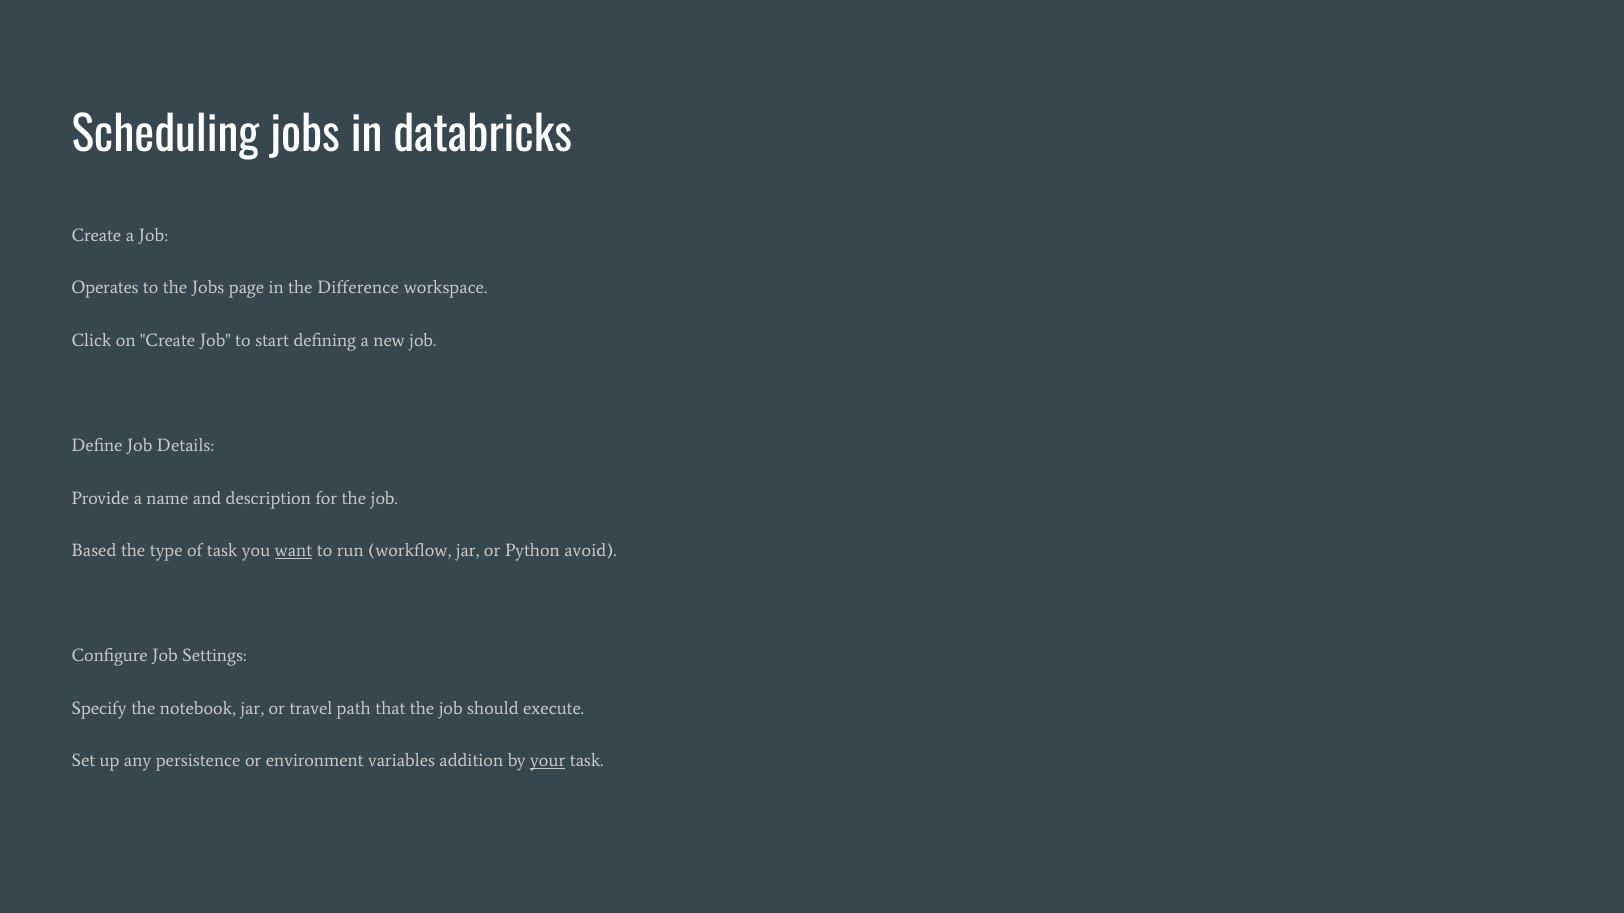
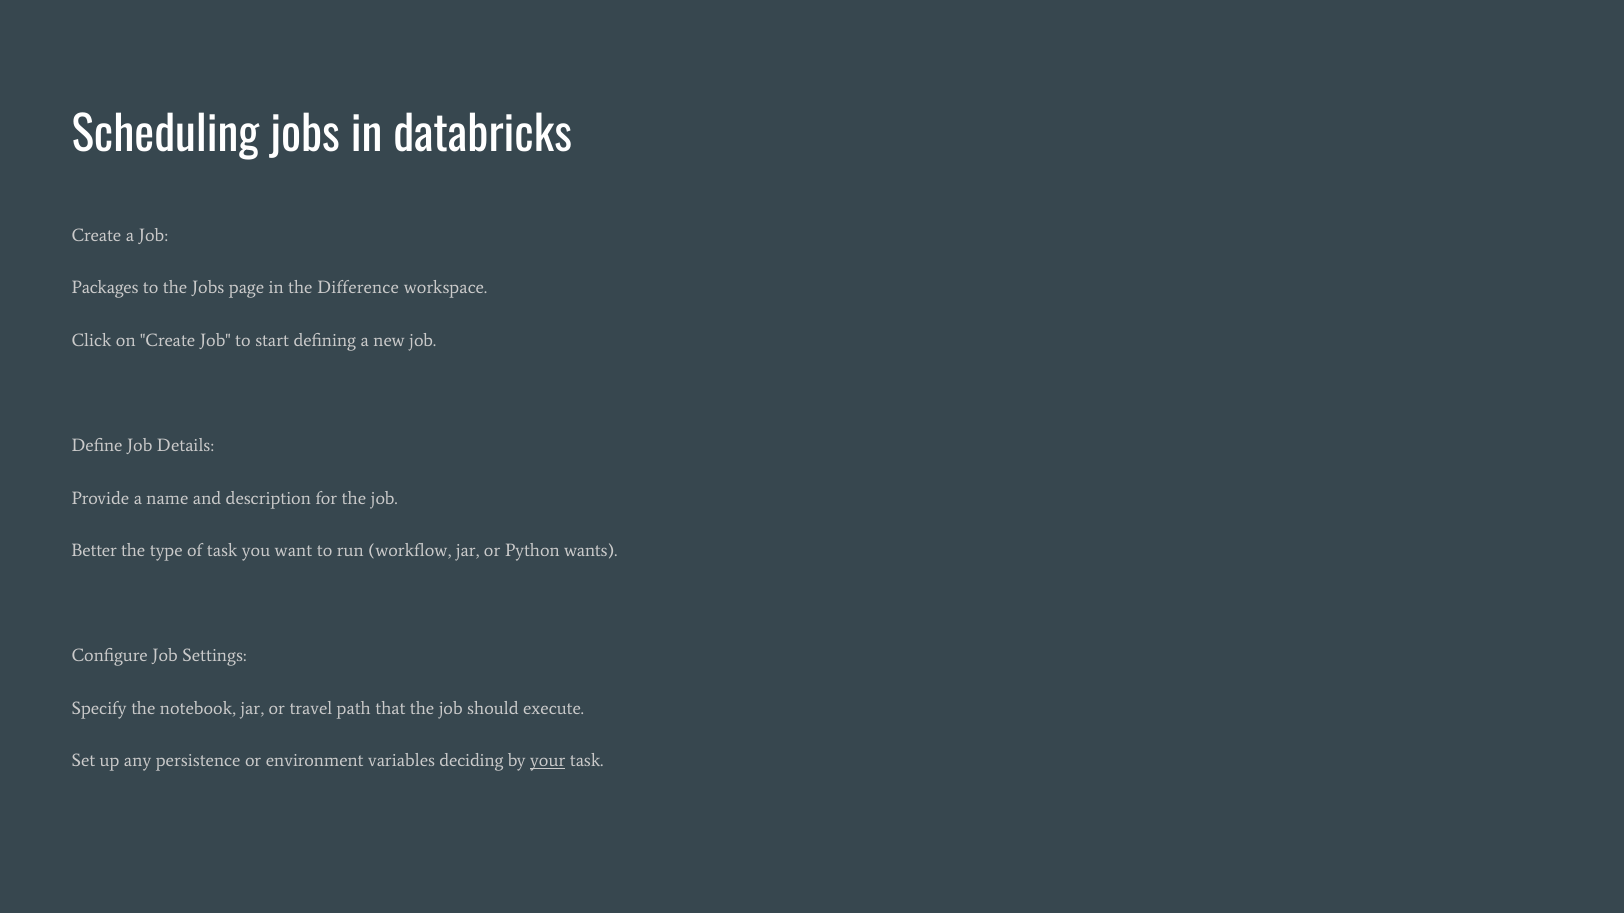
Operates: Operates -> Packages
Based: Based -> Better
want underline: present -> none
avoid: avoid -> wants
addition: addition -> deciding
